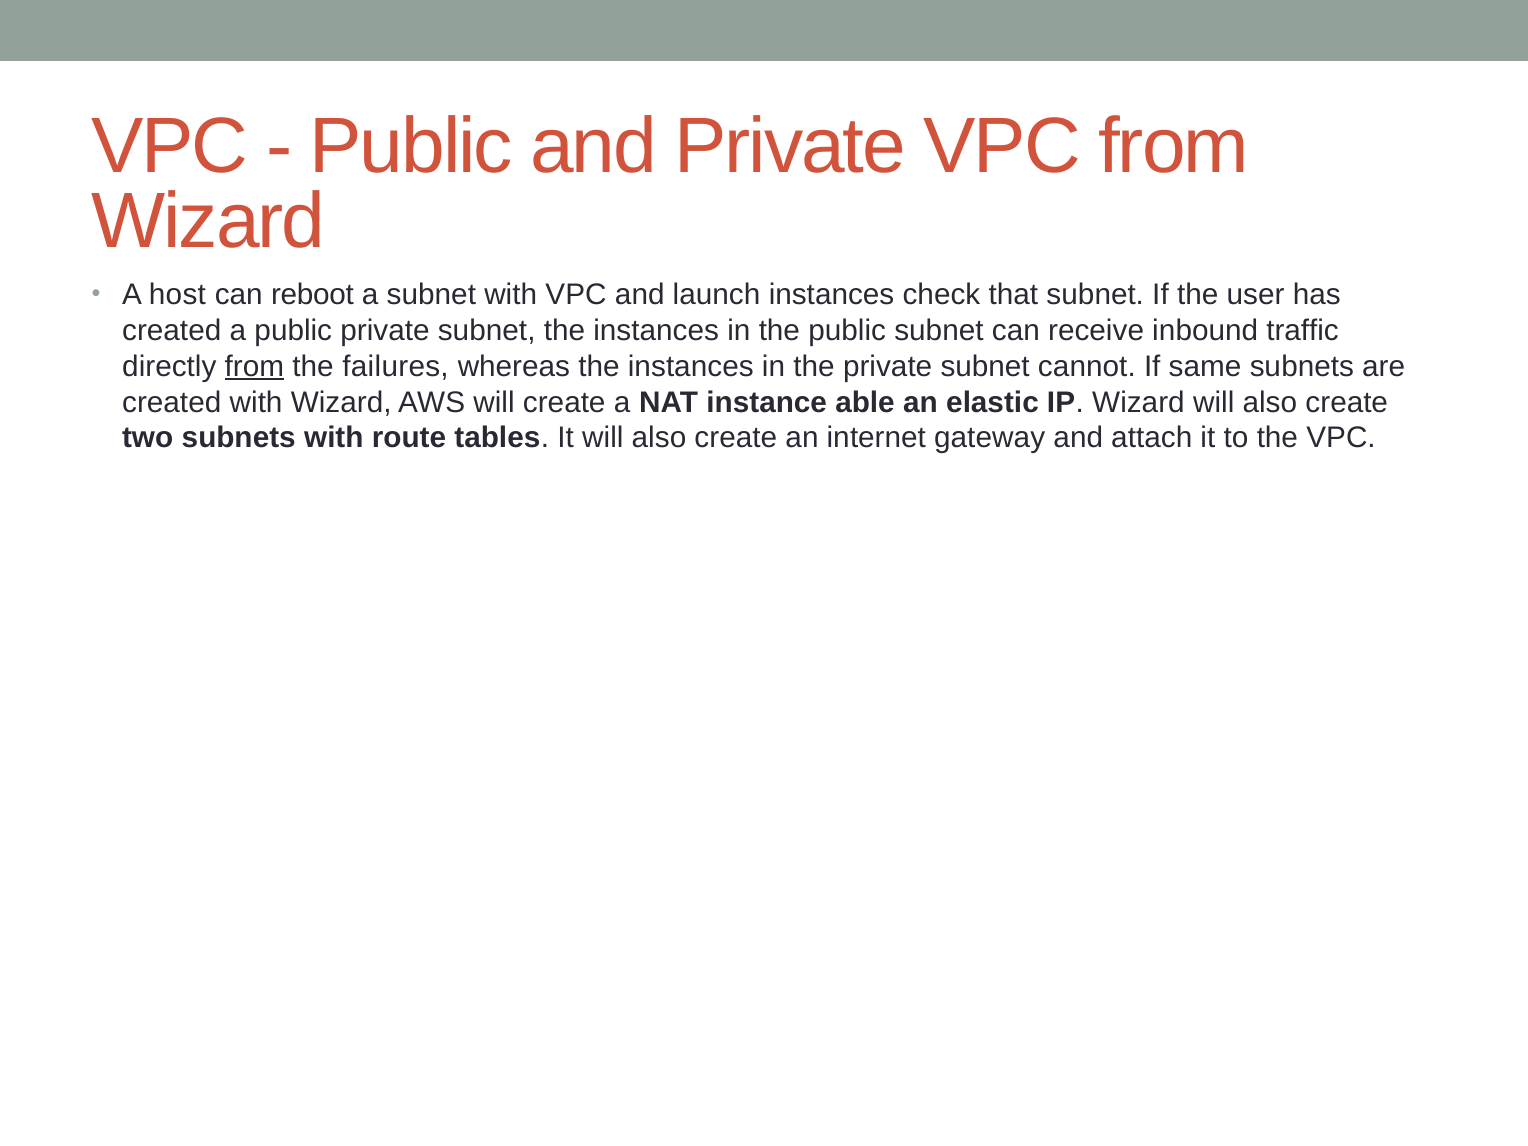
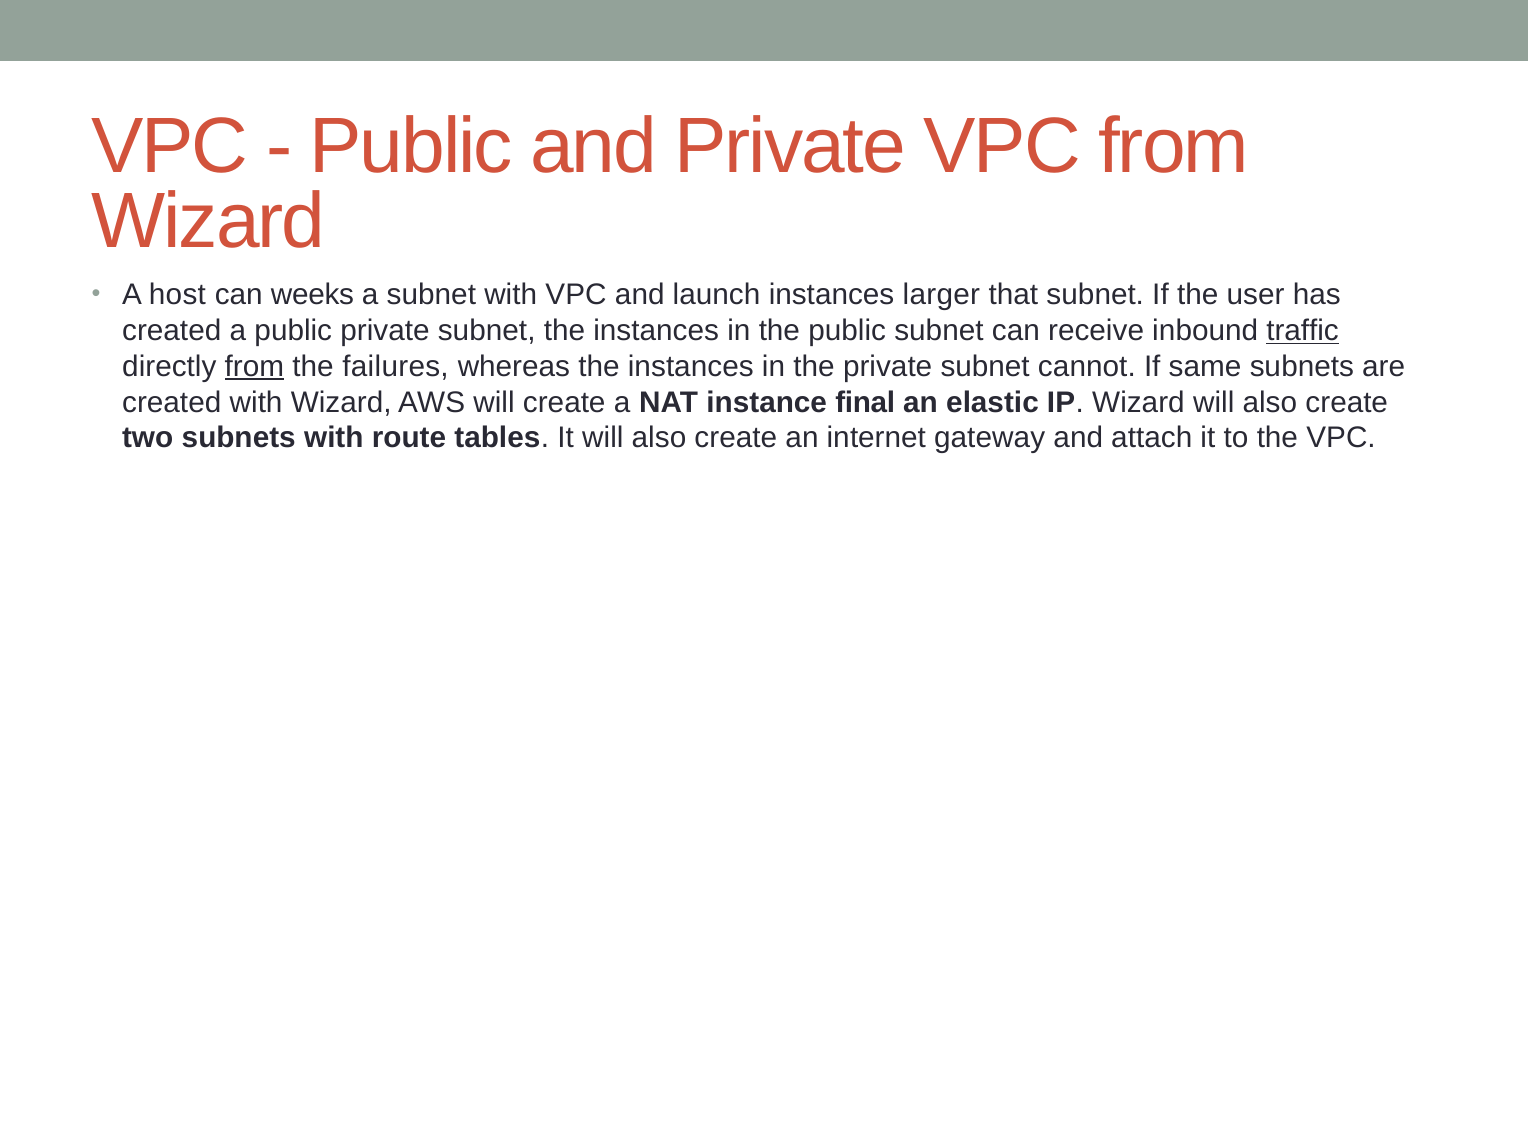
reboot: reboot -> weeks
check: check -> larger
traffic underline: none -> present
able: able -> final
